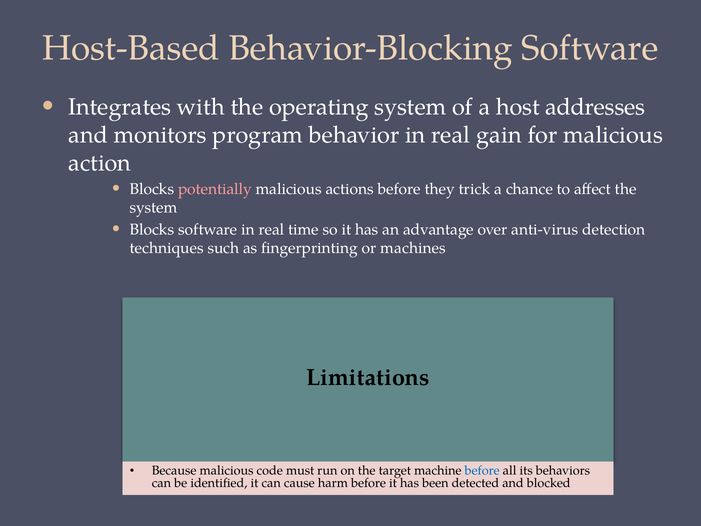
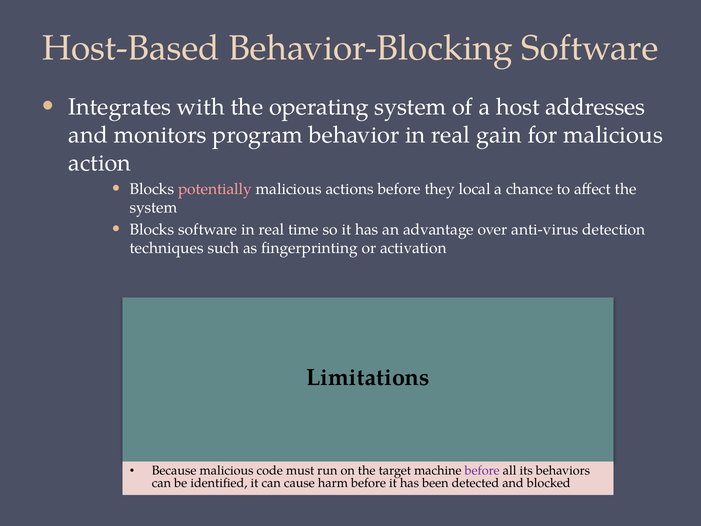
trick: trick -> local
machines: machines -> activation
before at (482, 470) colour: blue -> purple
